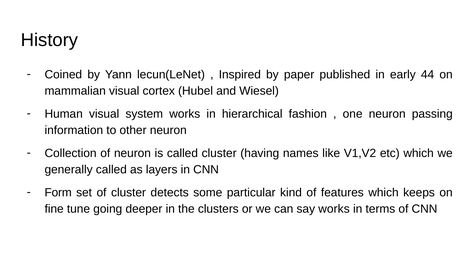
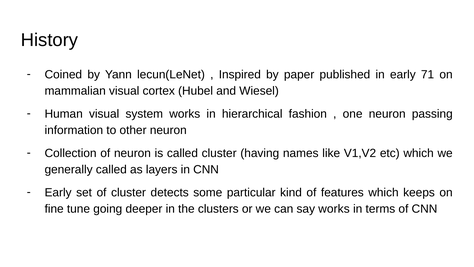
44: 44 -> 71
Form at (58, 192): Form -> Early
